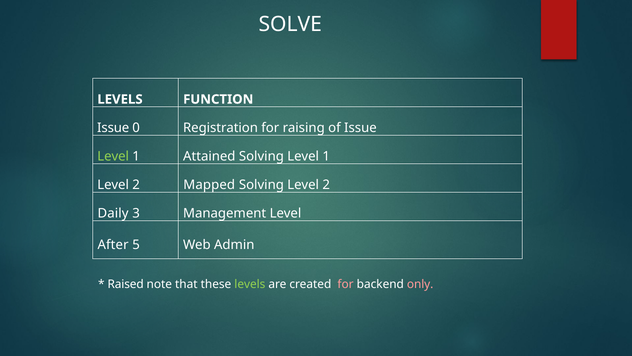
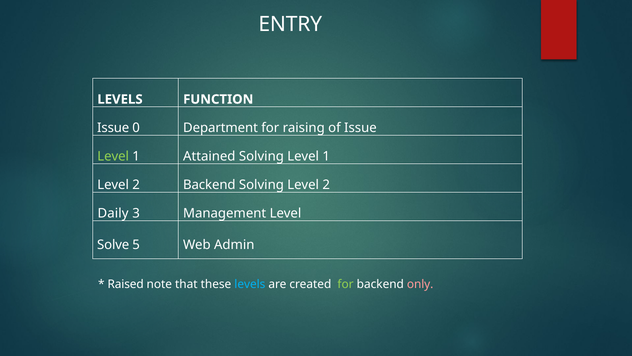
SOLVE: SOLVE -> ENTRY
Registration: Registration -> Department
2 Mapped: Mapped -> Backend
After: After -> Solve
levels at (250, 284) colour: light green -> light blue
for at (346, 284) colour: pink -> light green
